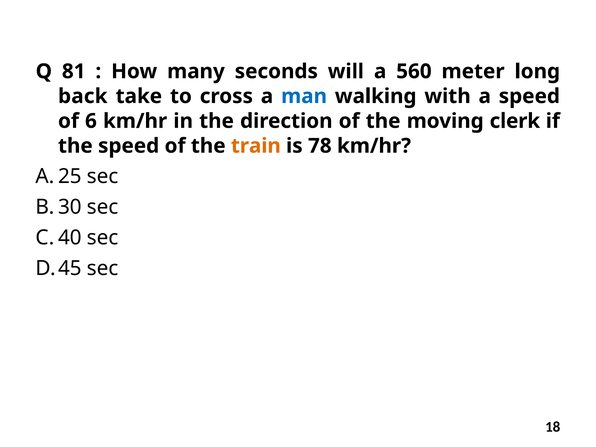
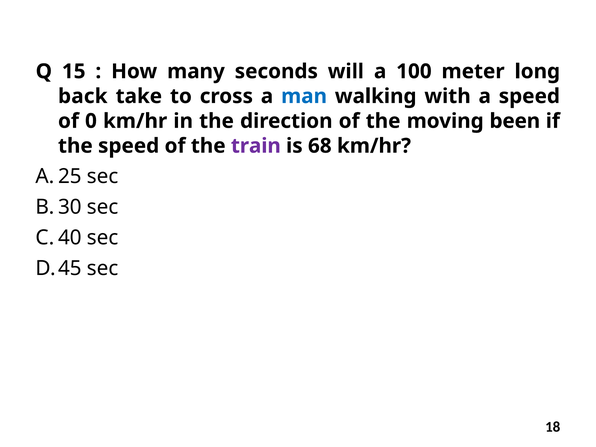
81: 81 -> 15
560: 560 -> 100
6: 6 -> 0
clerk: clerk -> been
train colour: orange -> purple
78: 78 -> 68
